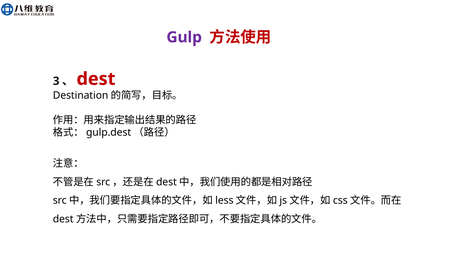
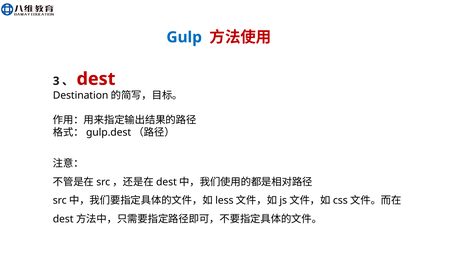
Gulp colour: purple -> blue
